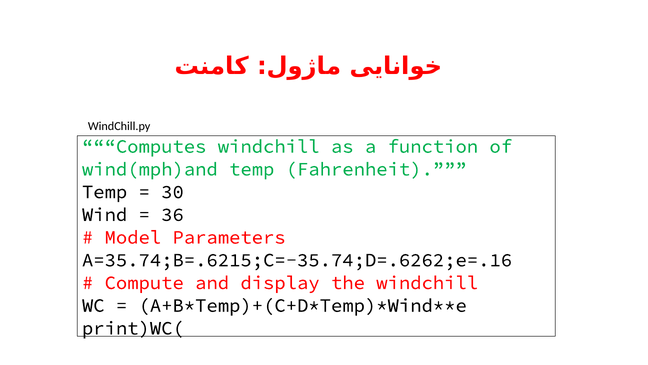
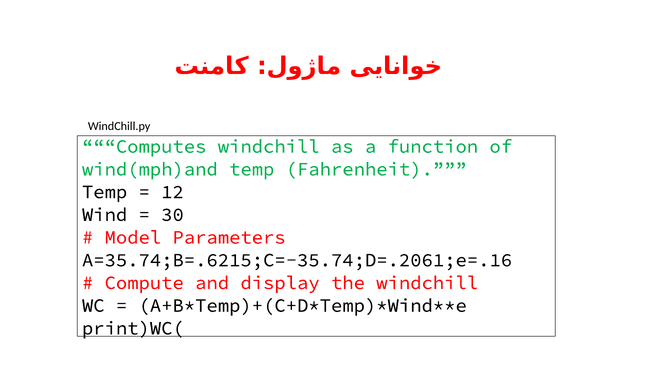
30: 30 -> 12
36: 36 -> 30
A=35.74;B=.6215;C=-35.74;D=.6262;e=.16: A=35.74;B=.6215;C=-35.74;D=.6262;e=.16 -> A=35.74;B=.6215;C=-35.74;D=.2061;e=.16
